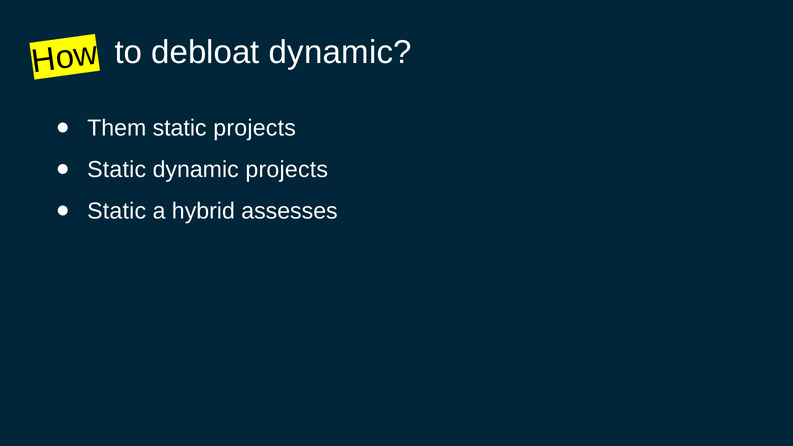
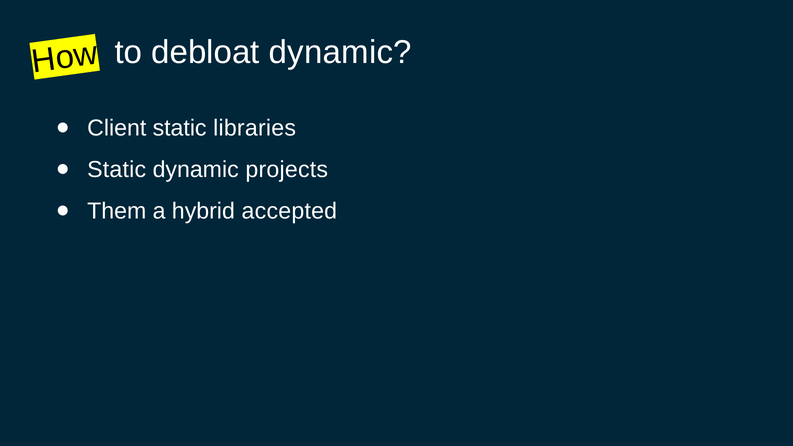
Them: Them -> Client
static projects: projects -> libraries
Static at (117, 211): Static -> Them
assesses: assesses -> accepted
